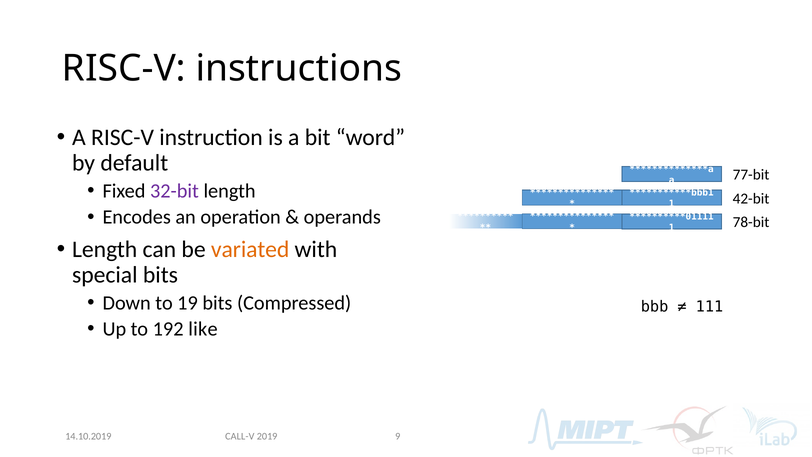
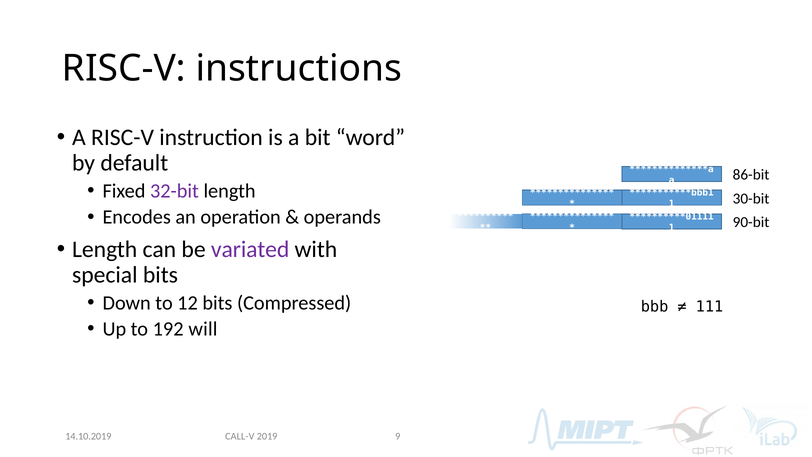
77-bit: 77-bit -> 86-bit
42-bit: 42-bit -> 30-bit
78-bit: 78-bit -> 90-bit
variated colour: orange -> purple
19: 19 -> 12
like: like -> will
